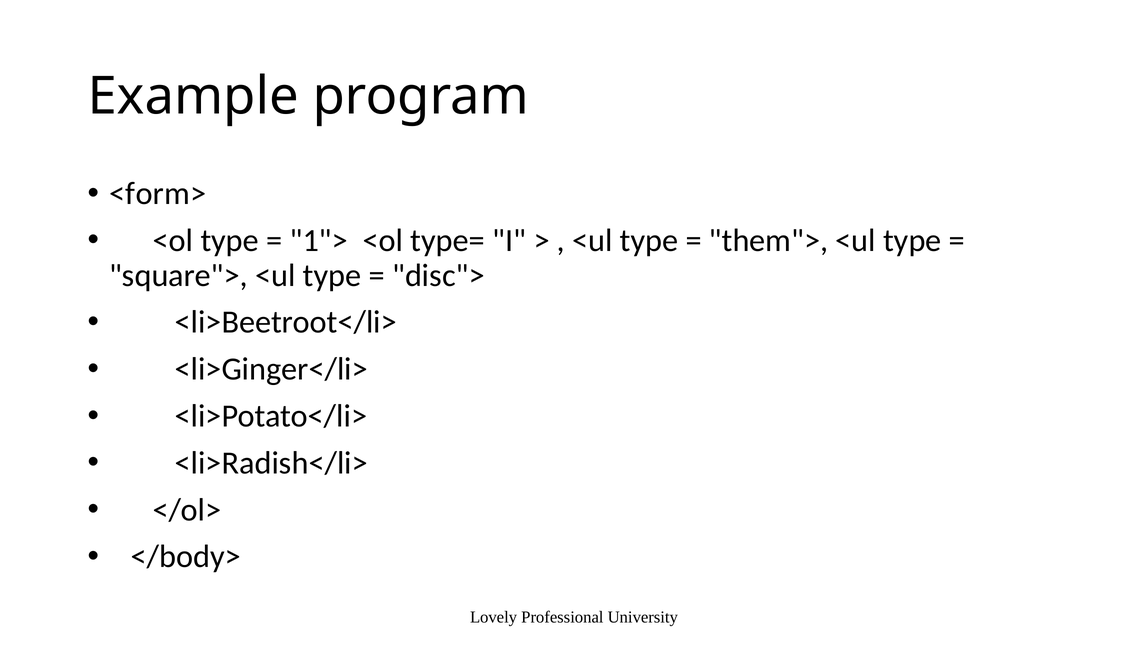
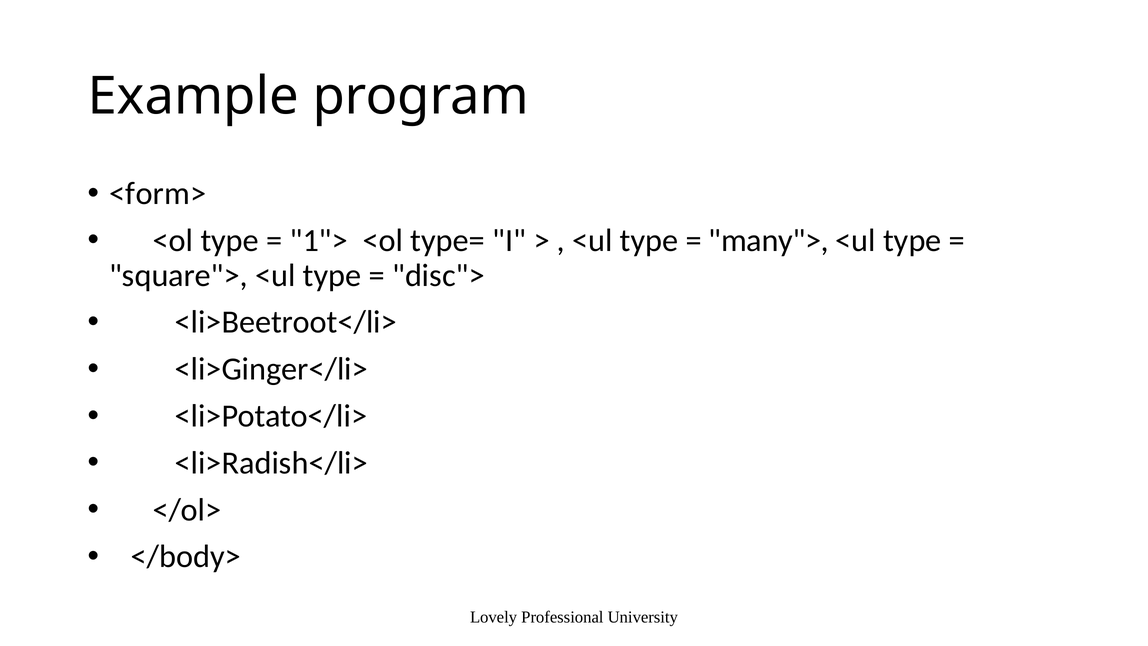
them">: them"> -> many">
